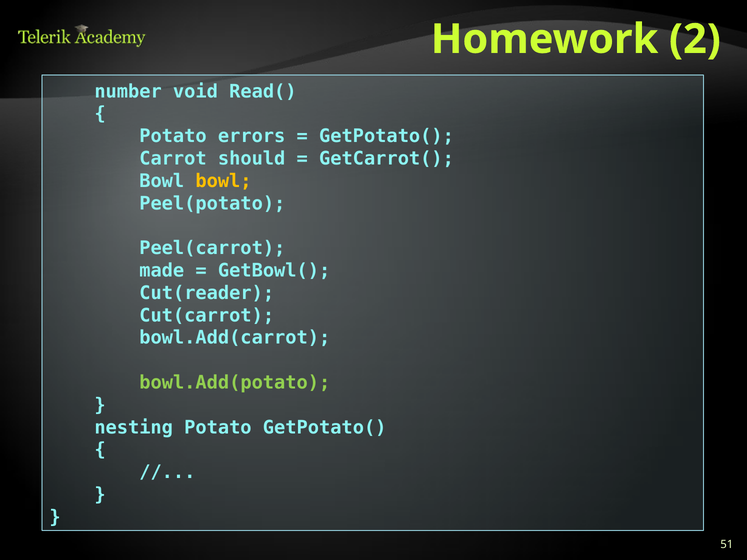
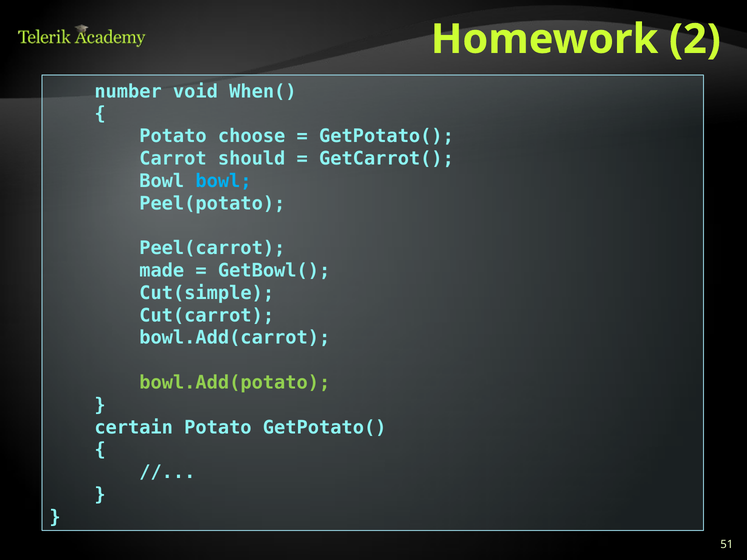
Read(: Read( -> When(
errors: errors -> choose
bowl at (224, 181) colour: yellow -> light blue
Cut(reader: Cut(reader -> Cut(simple
nesting: nesting -> certain
